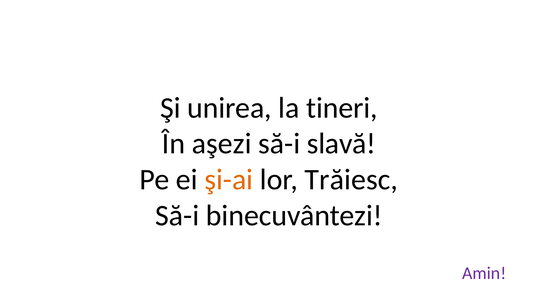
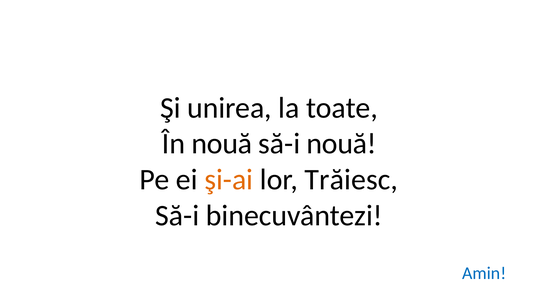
tineri: tineri -> toate
În aşezi: aşezi -> nouă
să-i slavă: slavă -> nouă
Amin colour: purple -> blue
